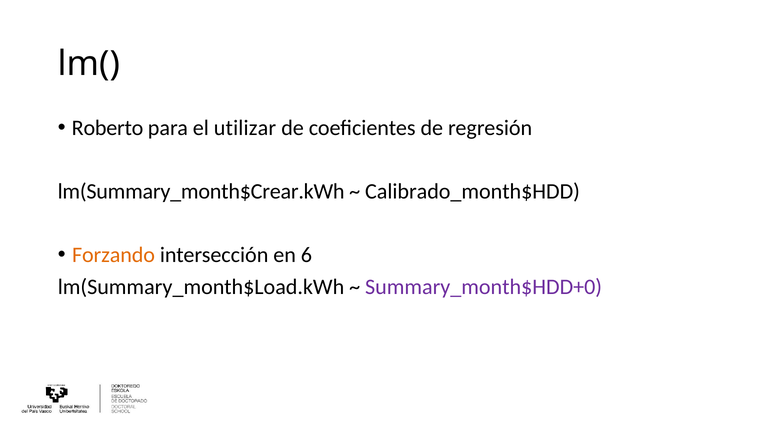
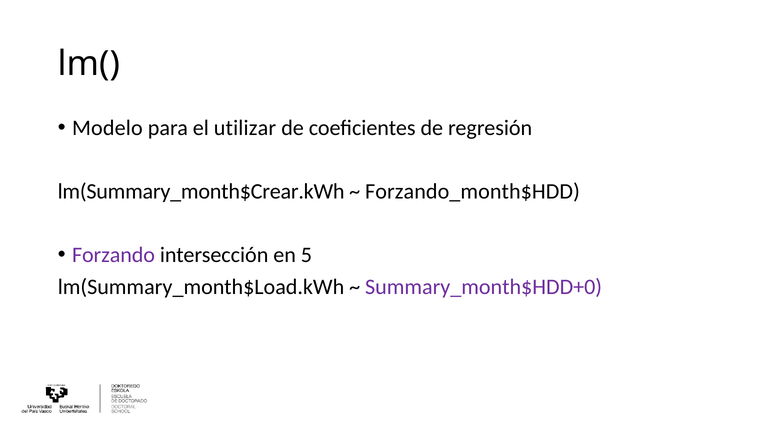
Roberto: Roberto -> Modelo
Calibrado_month$HDD: Calibrado_month$HDD -> Forzando_month$HDD
Forzando colour: orange -> purple
6: 6 -> 5
